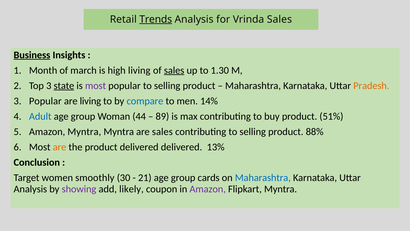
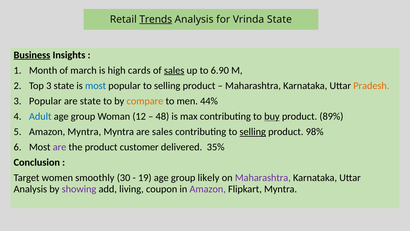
Vrinda Sales: Sales -> State
high living: living -> cards
1.30: 1.30 -> 6.90
state at (64, 86) underline: present -> none
most at (96, 86) colour: purple -> blue
are living: living -> state
compare colour: blue -> orange
14%: 14% -> 44%
44: 44 -> 12
89: 89 -> 48
buy underline: none -> present
51%: 51% -> 89%
selling at (253, 132) underline: none -> present
88%: 88% -> 98%
are at (60, 147) colour: orange -> purple
product delivered: delivered -> customer
13%: 13% -> 35%
21: 21 -> 19
cards: cards -> likely
Maharashtra at (263, 178) colour: blue -> purple
likely: likely -> living
